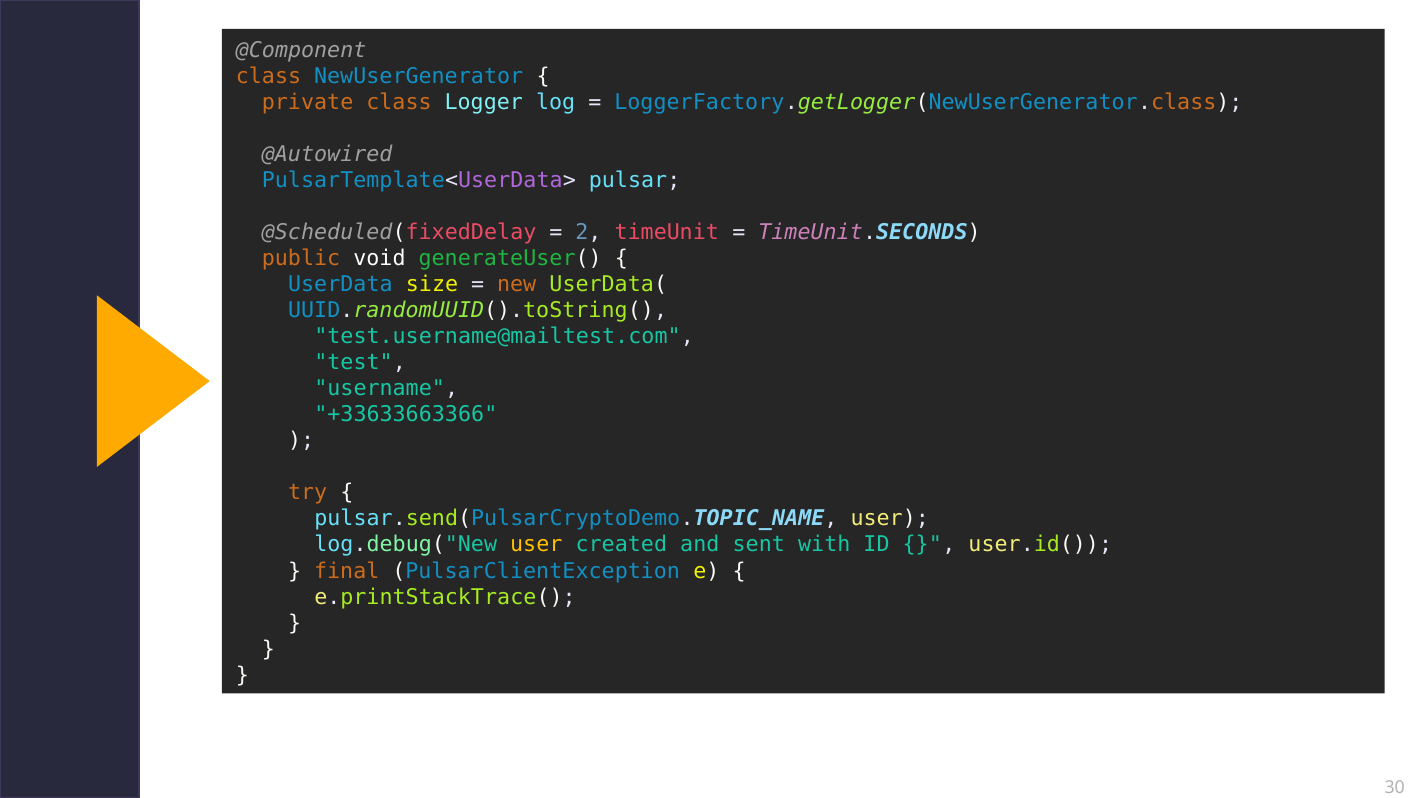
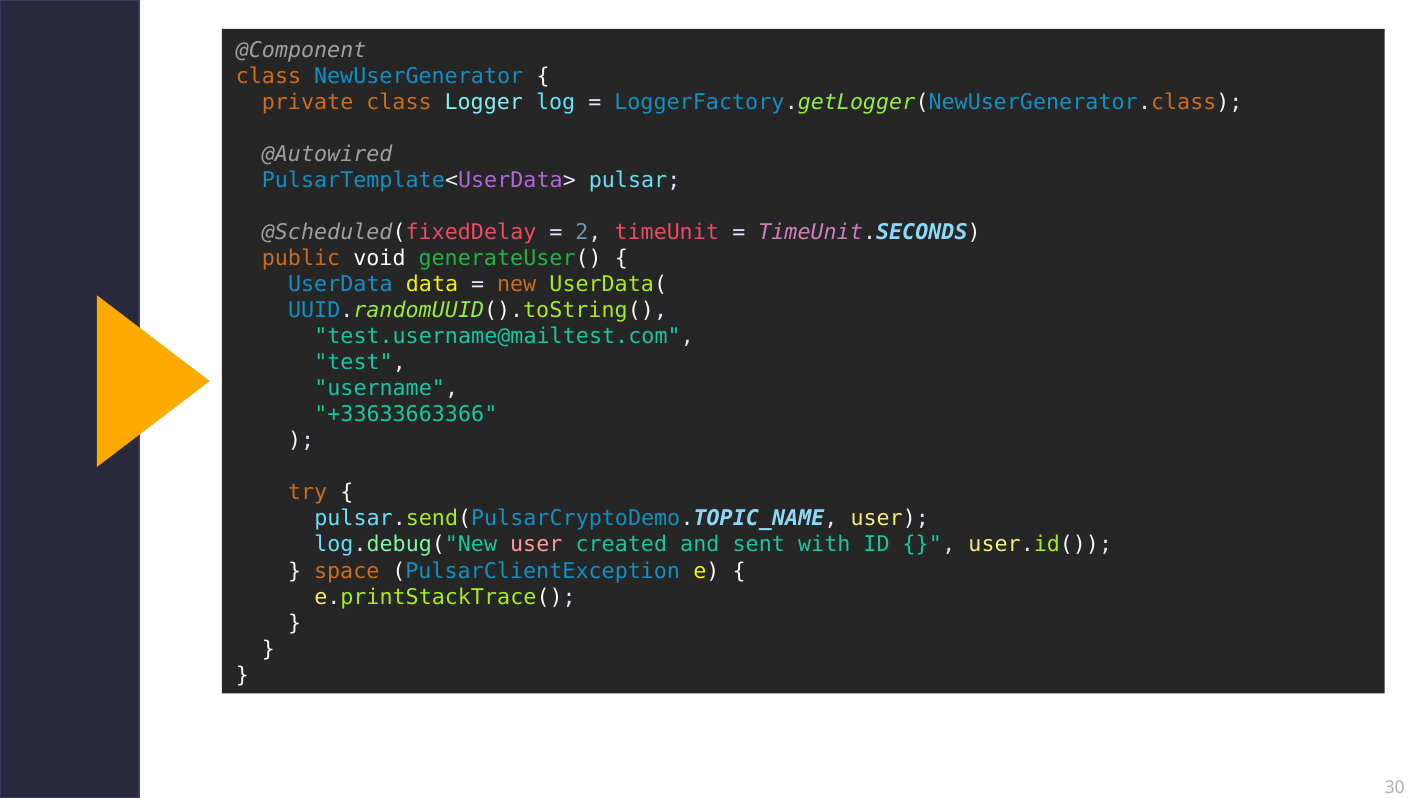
size: size -> data
user at (536, 545) colour: yellow -> pink
final: final -> space
